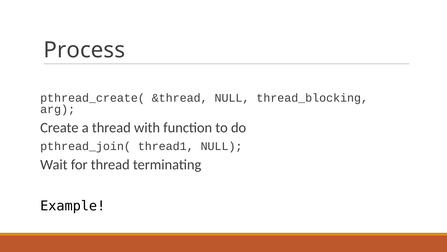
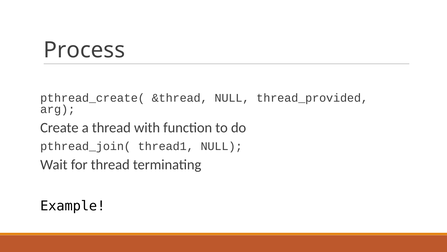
thread_blocking: thread_blocking -> thread_provided
